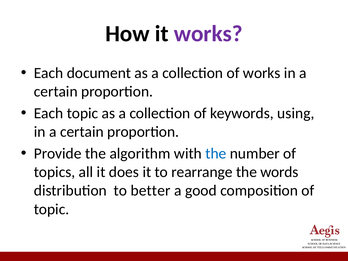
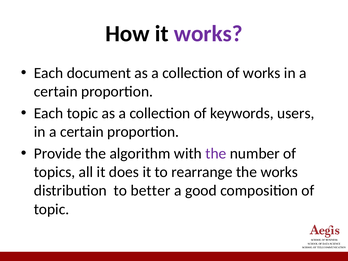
using: using -> users
the at (216, 153) colour: blue -> purple
the words: words -> works
